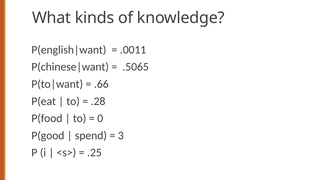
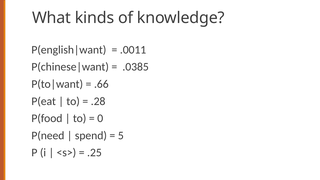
.5065: .5065 -> .0385
P(good: P(good -> P(need
3: 3 -> 5
